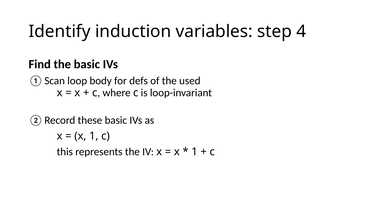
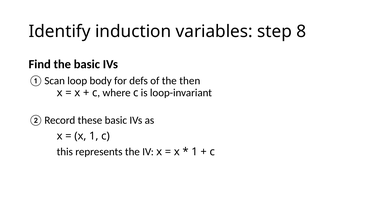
4: 4 -> 8
used: used -> then
